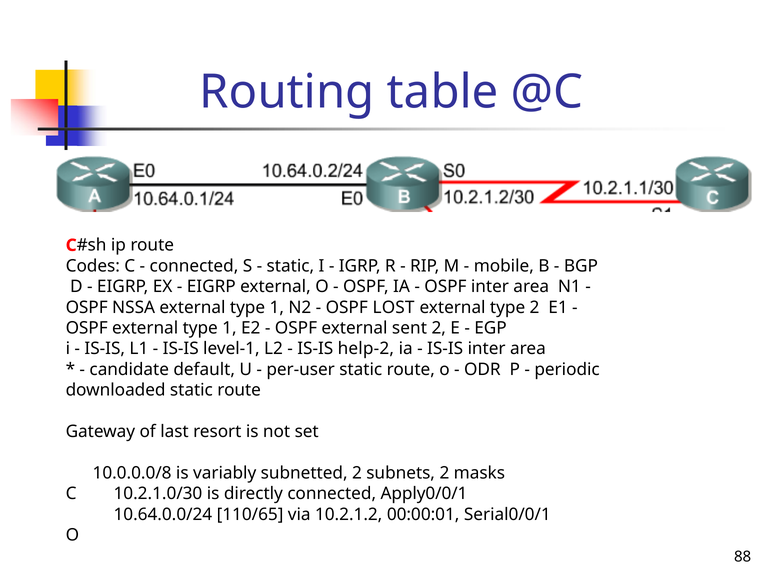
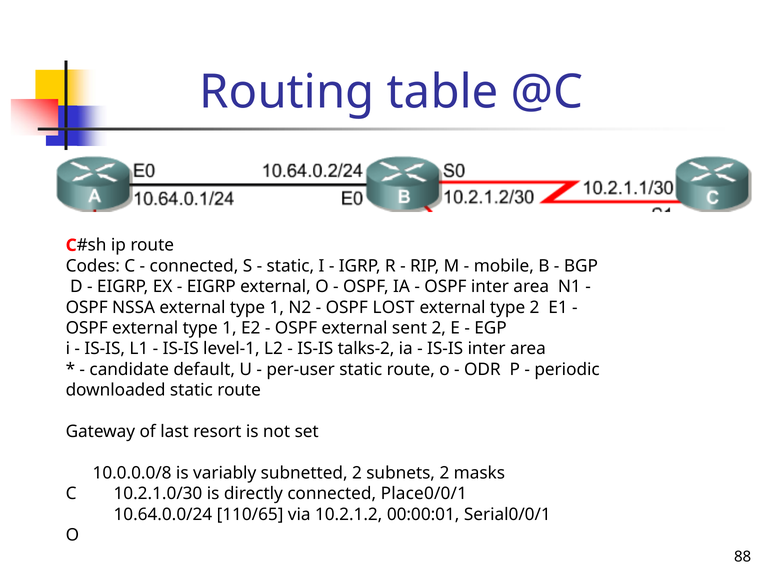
help-2: help-2 -> talks-2
Apply0/0/1: Apply0/0/1 -> Place0/0/1
